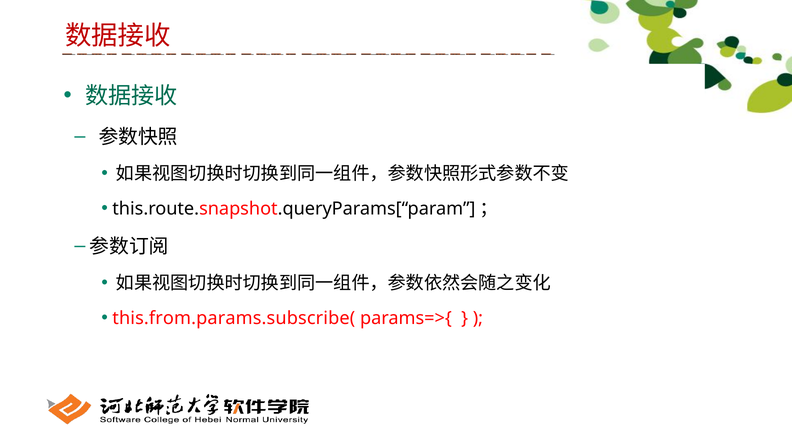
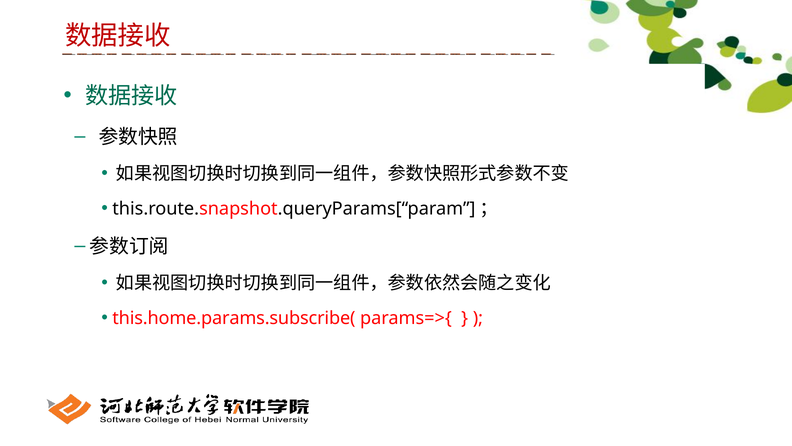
this.from.params.subscribe(: this.from.params.subscribe( -> this.home.params.subscribe(
